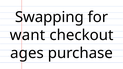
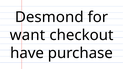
Swapping: Swapping -> Desmond
ages: ages -> have
